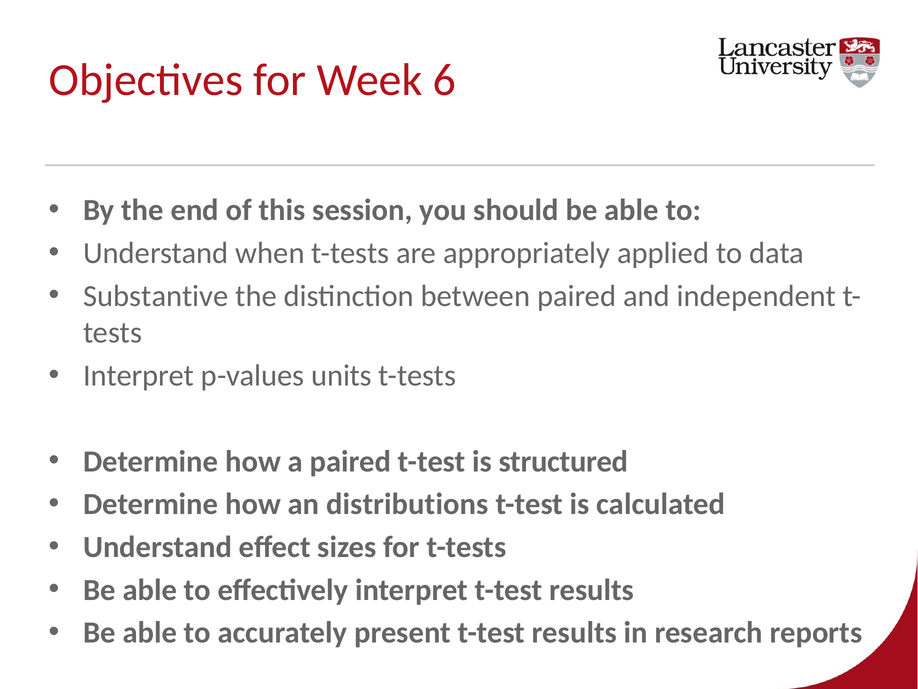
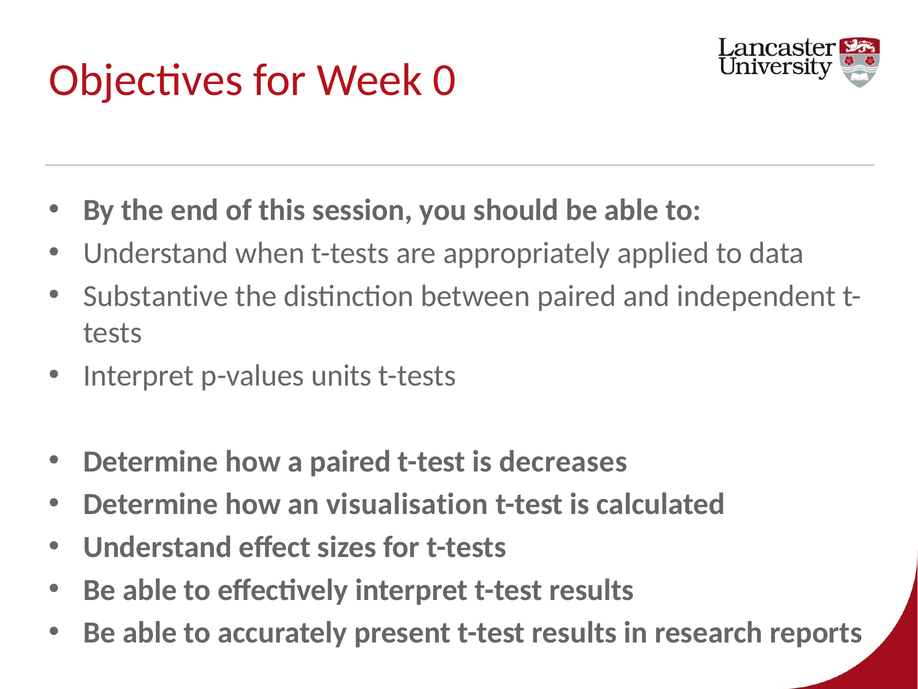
6: 6 -> 0
structured: structured -> decreases
distributions: distributions -> visualisation
